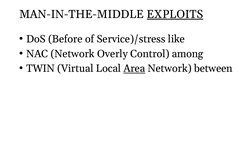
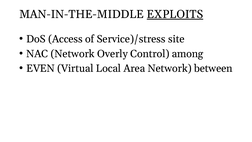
Before: Before -> Access
like: like -> site
TWIN: TWIN -> EVEN
Area underline: present -> none
